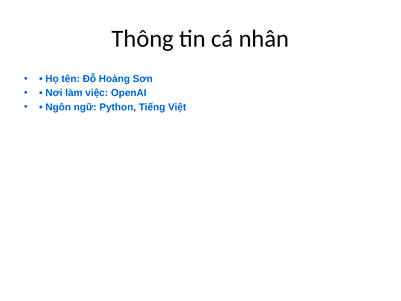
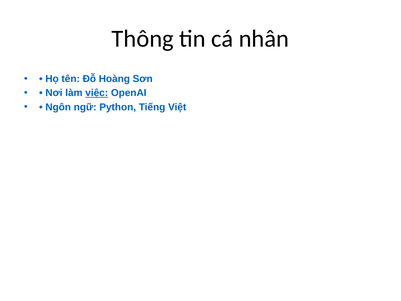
việc underline: none -> present
